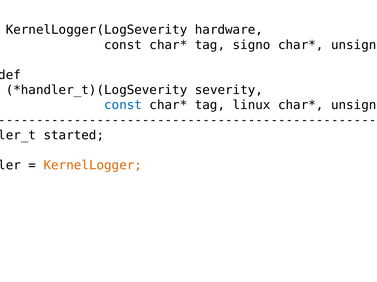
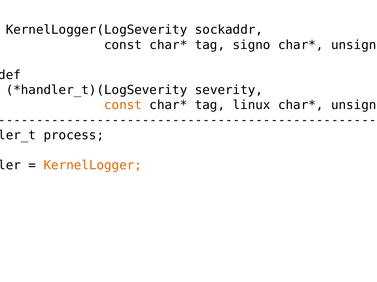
hardware: hardware -> sockaddr
const at (123, 105) colour: blue -> orange
started: started -> process
